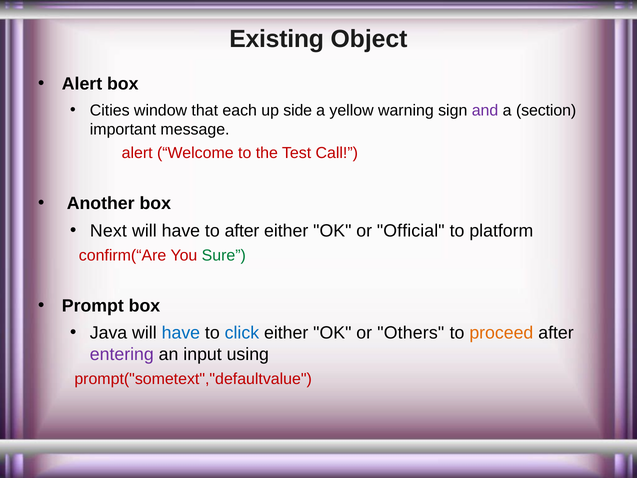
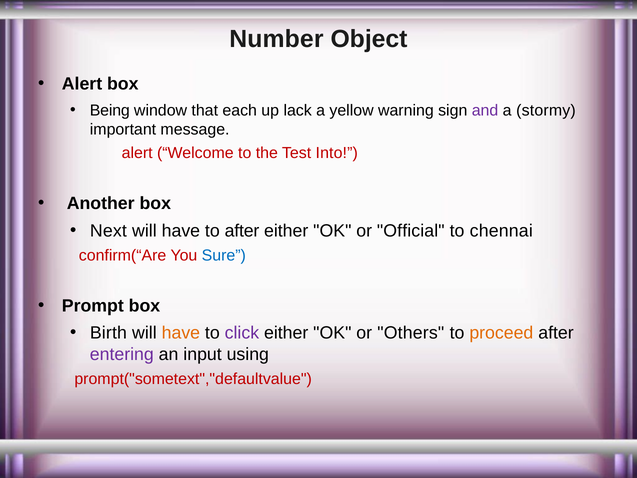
Existing: Existing -> Number
Cities: Cities -> Being
side: side -> lack
section: section -> stormy
Call: Call -> Into
platform: platform -> chennai
Sure colour: green -> blue
Java: Java -> Birth
have at (181, 333) colour: blue -> orange
click colour: blue -> purple
